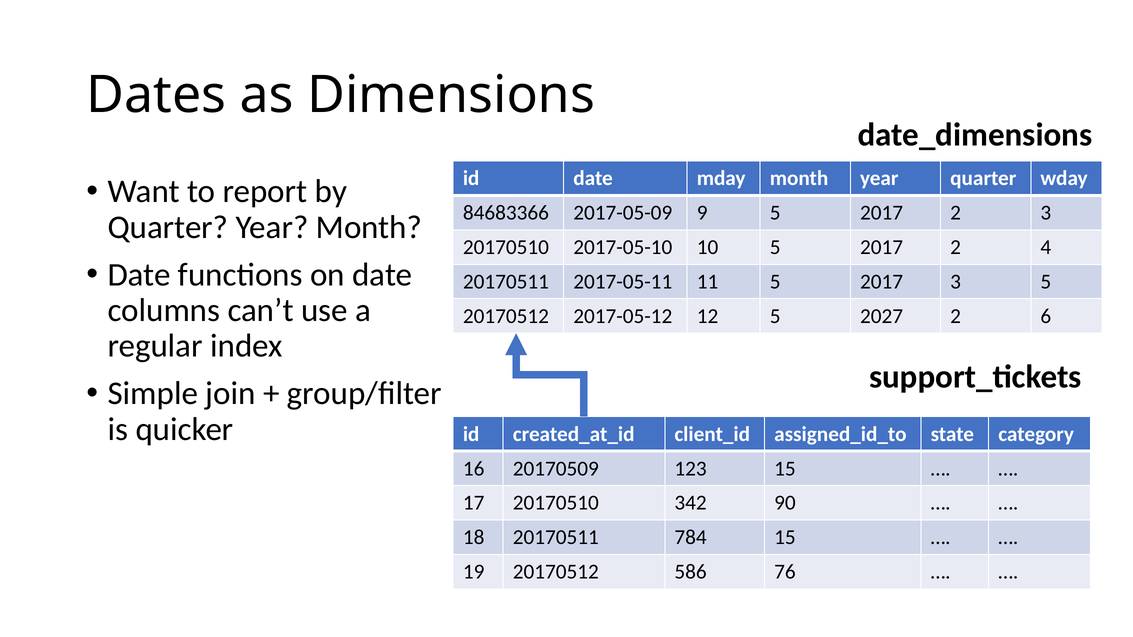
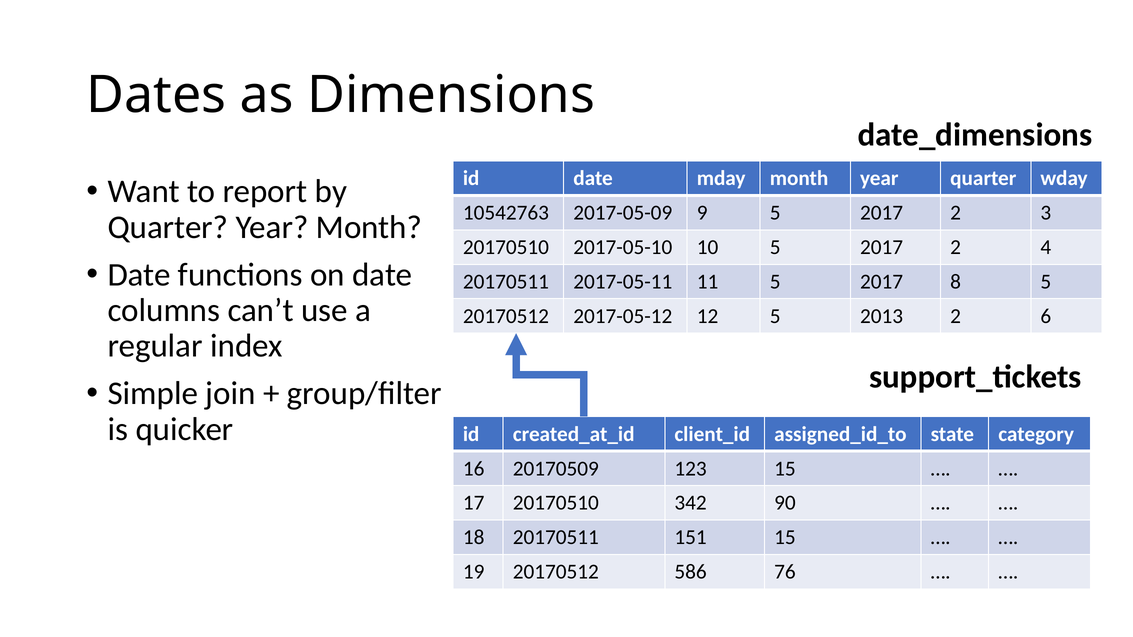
84683366: 84683366 -> 10542763
2017 3: 3 -> 8
2027: 2027 -> 2013
784: 784 -> 151
